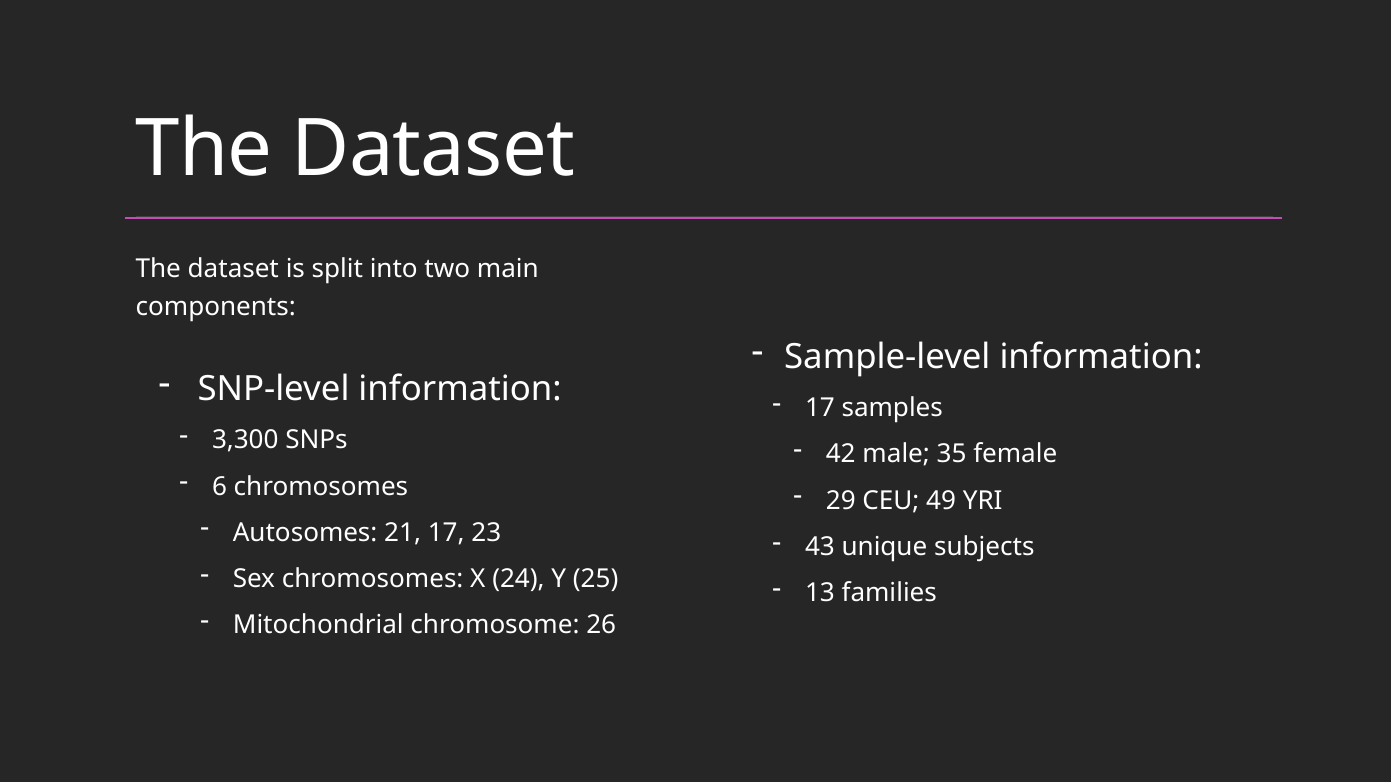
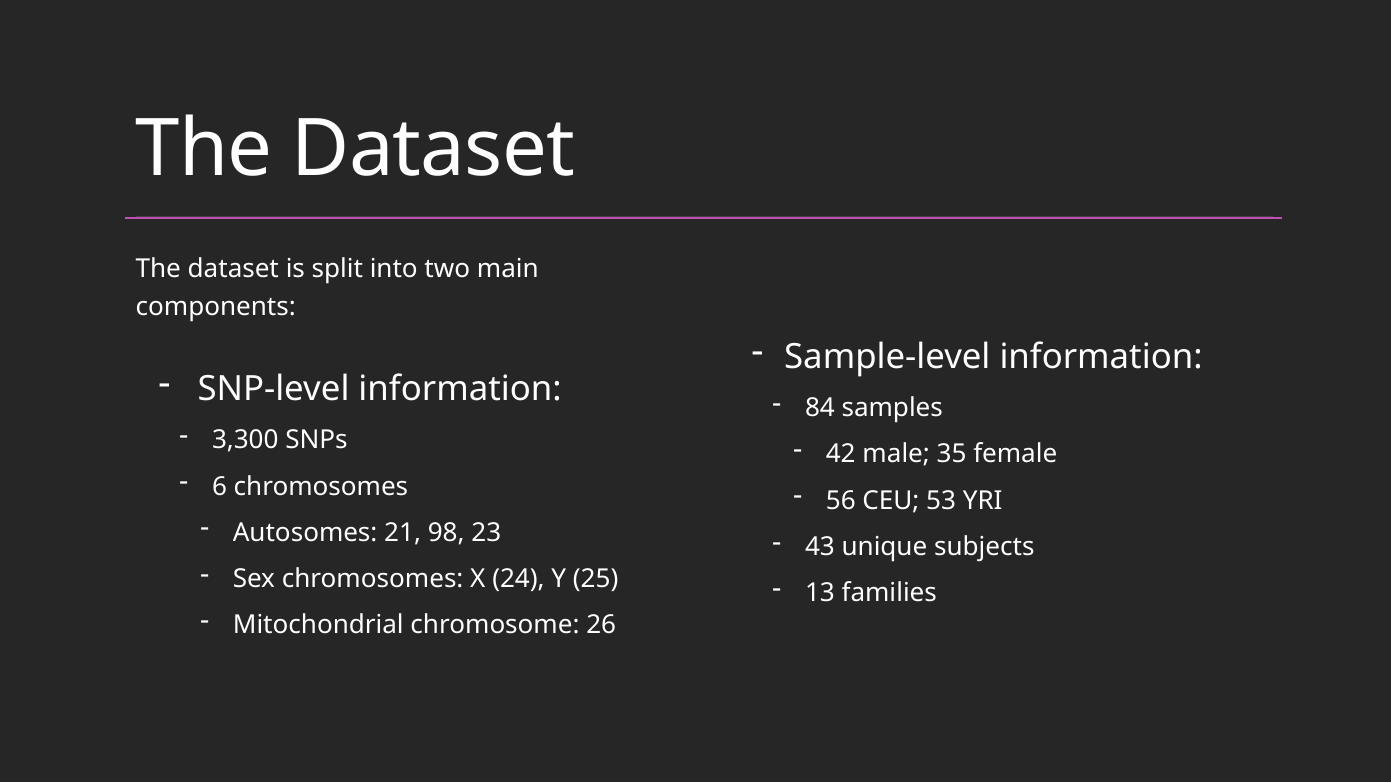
17 at (820, 408): 17 -> 84
29: 29 -> 56
49: 49 -> 53
21 17: 17 -> 98
